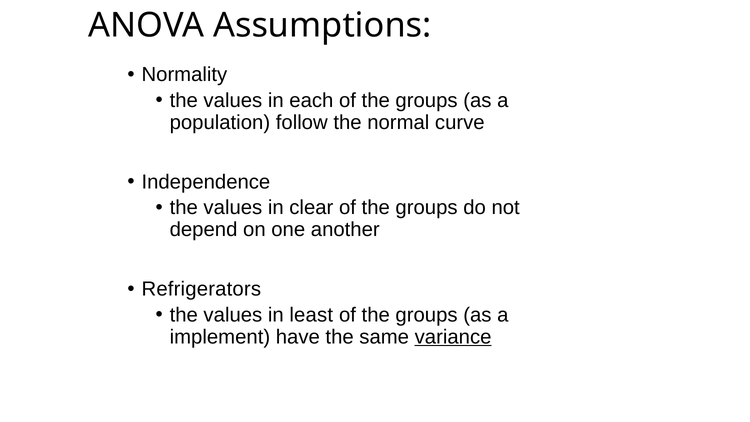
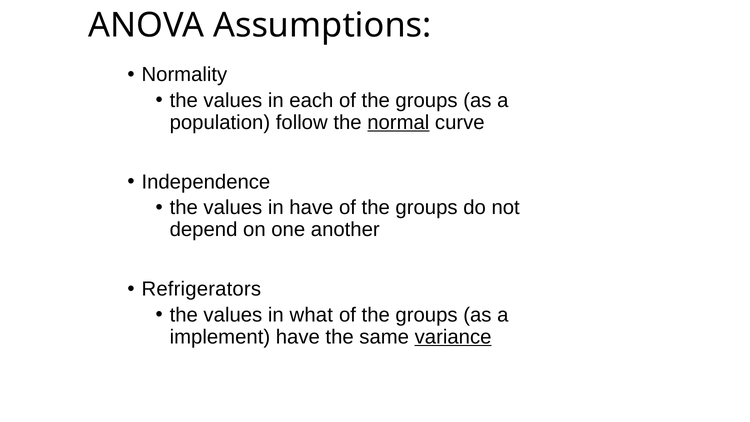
normal underline: none -> present
in clear: clear -> have
least: least -> what
